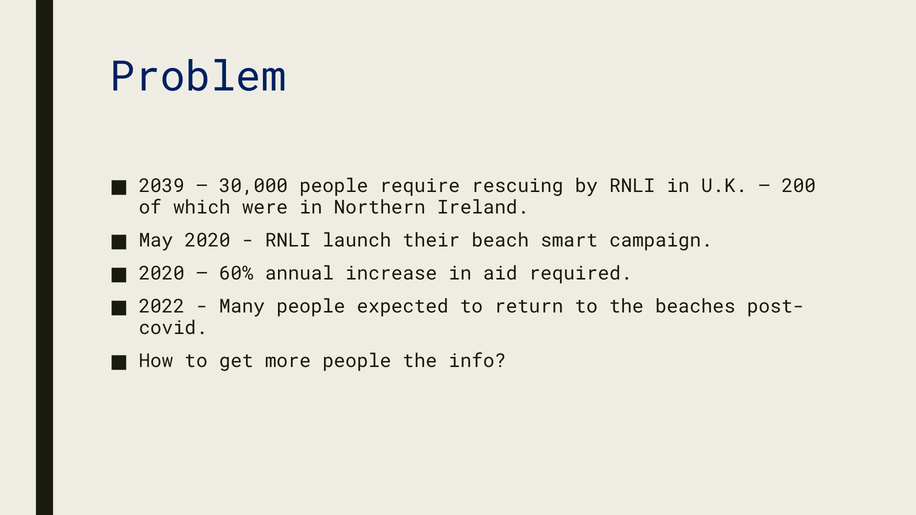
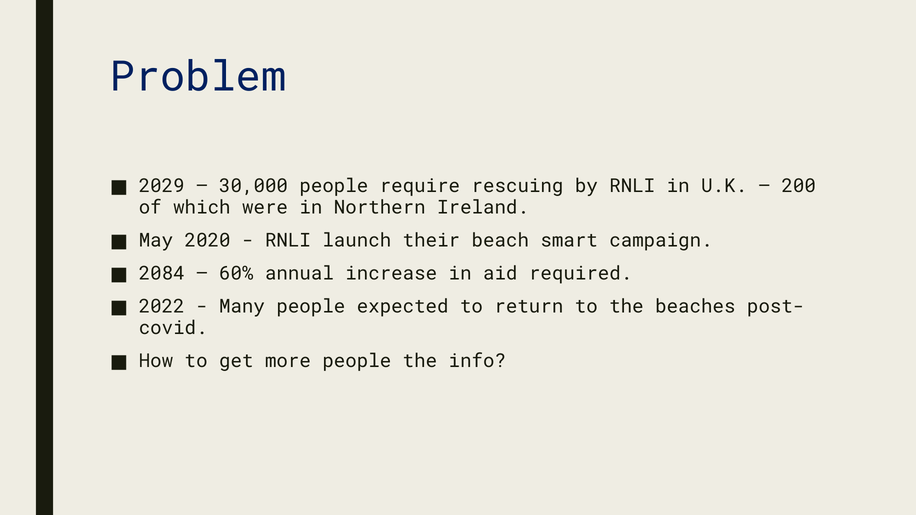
2039: 2039 -> 2029
2020 at (162, 274): 2020 -> 2084
